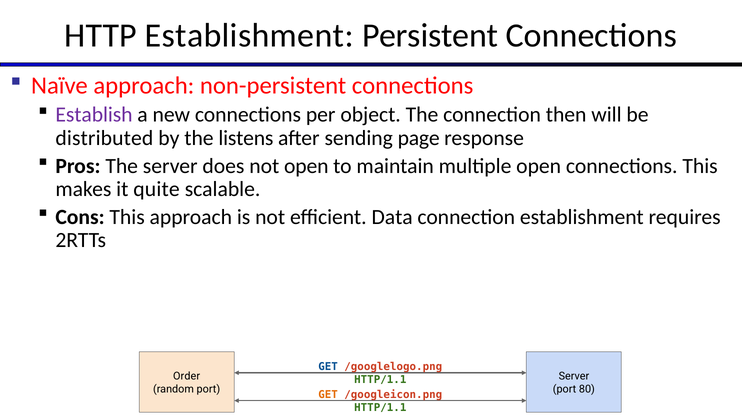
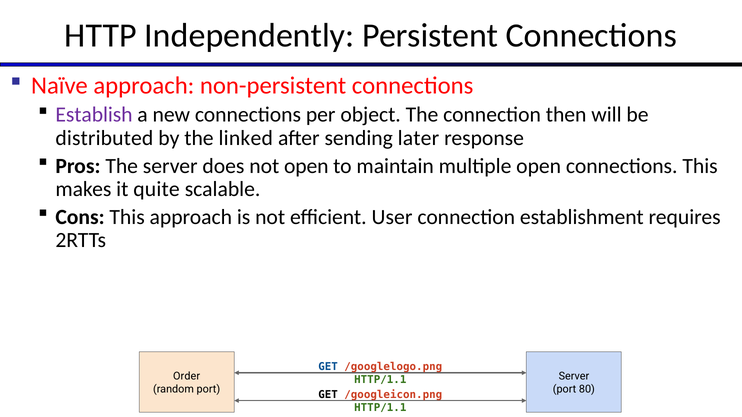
HTTP Establishment: Establishment -> Independently
listens: listens -> linked
page: page -> later
Data: Data -> User
GET at (328, 395) colour: orange -> black
